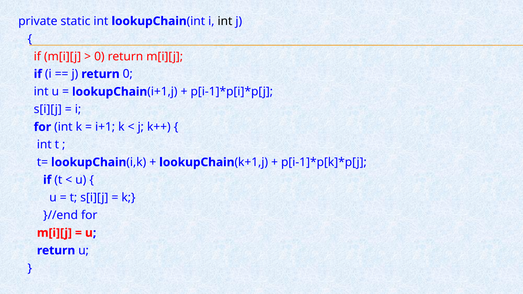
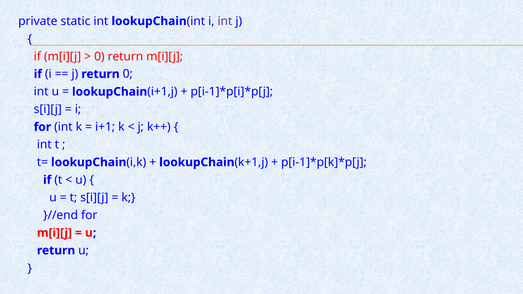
int at (225, 21) colour: black -> purple
